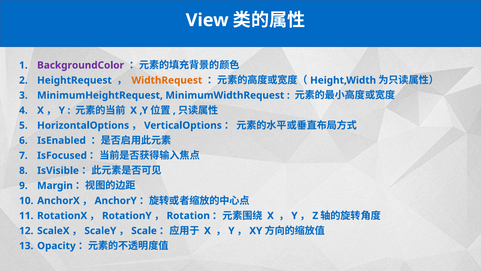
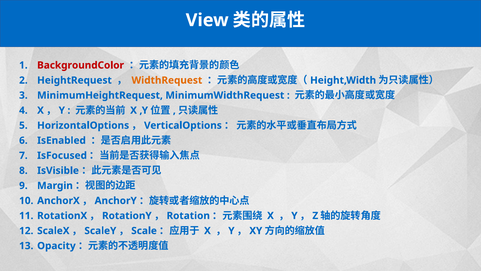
BackgroundColor colour: purple -> red
